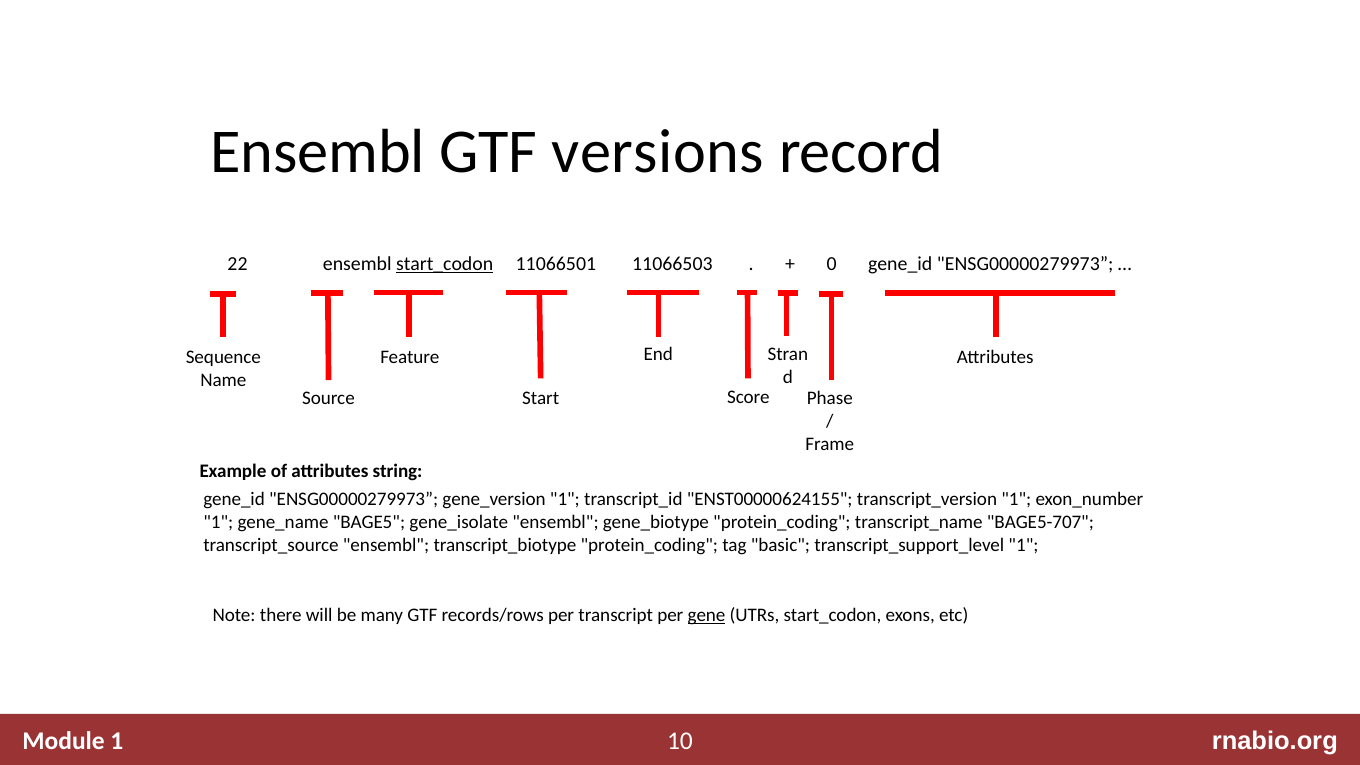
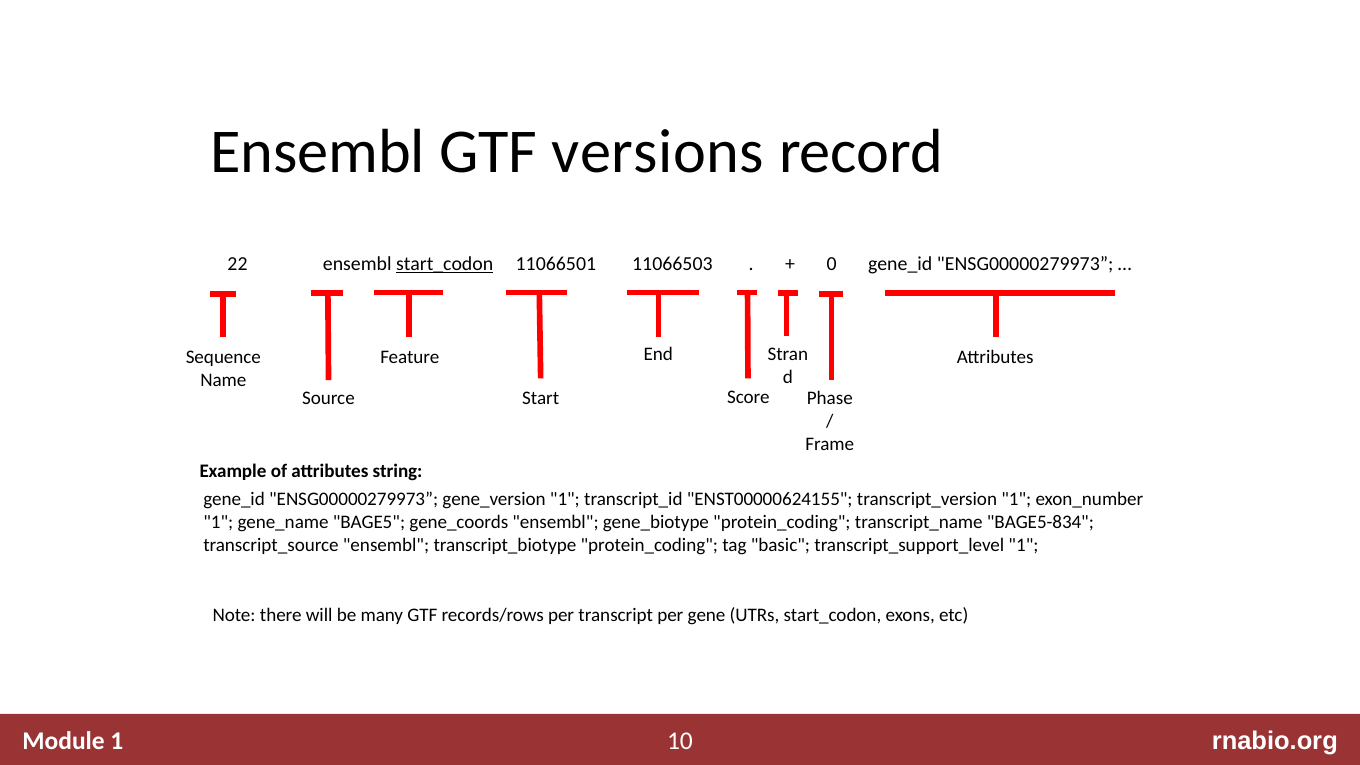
gene_isolate: gene_isolate -> gene_coords
BAGE5-707: BAGE5-707 -> BAGE5-834
gene underline: present -> none
